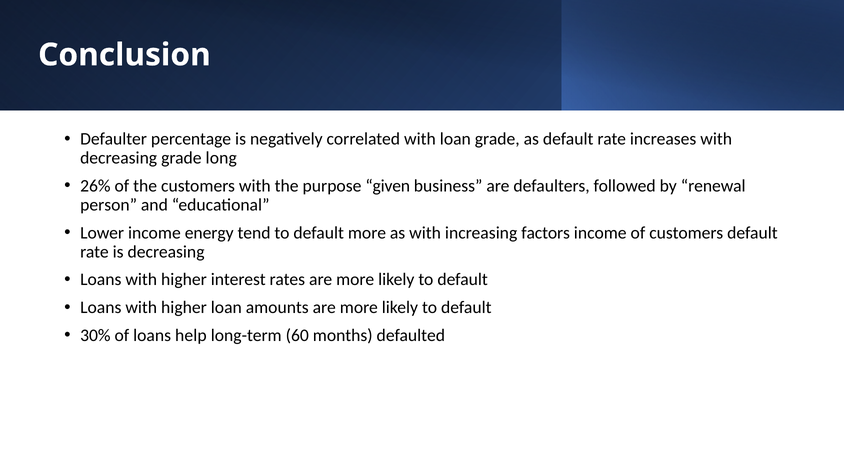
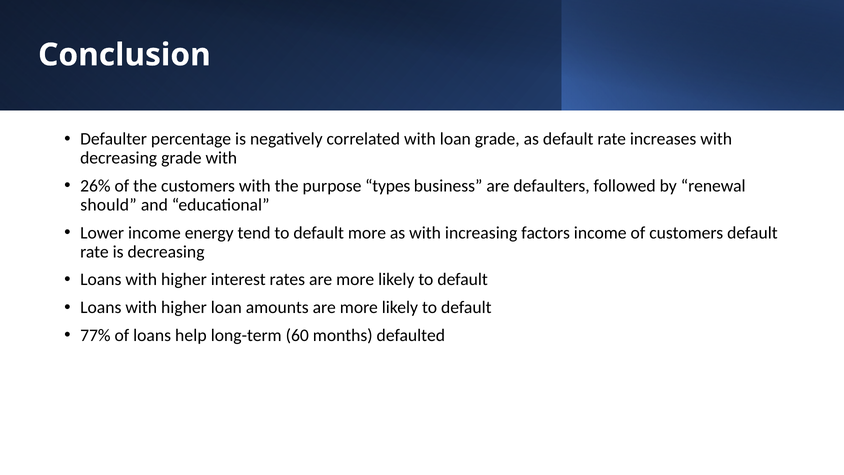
grade long: long -> with
given: given -> types
person: person -> should
30%: 30% -> 77%
